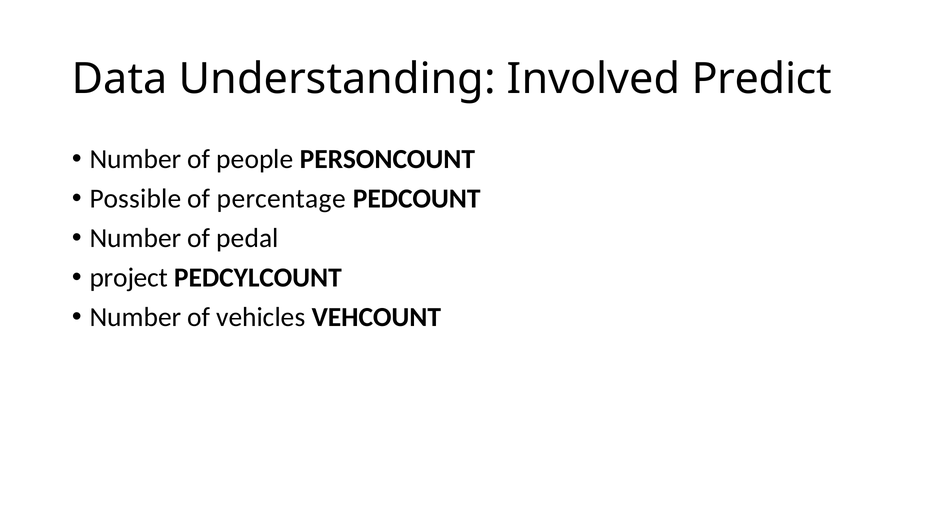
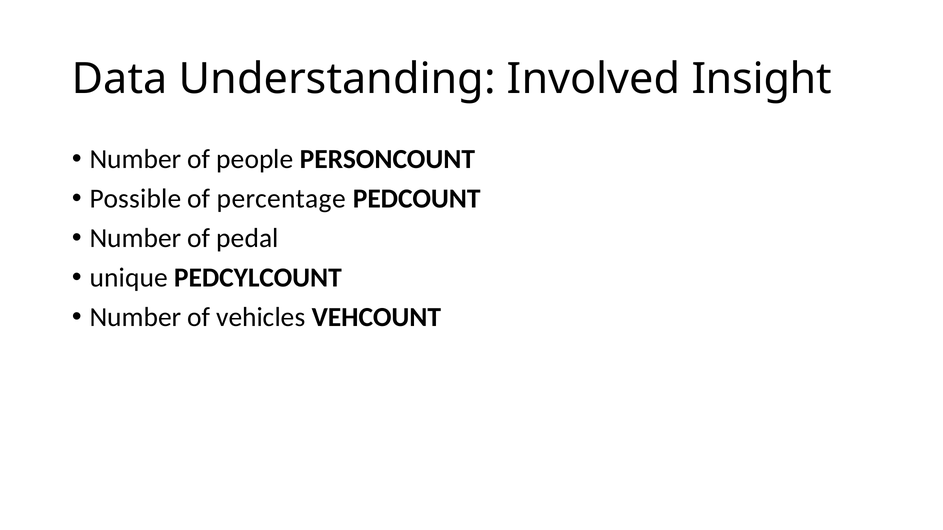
Predict: Predict -> Insight
project: project -> unique
